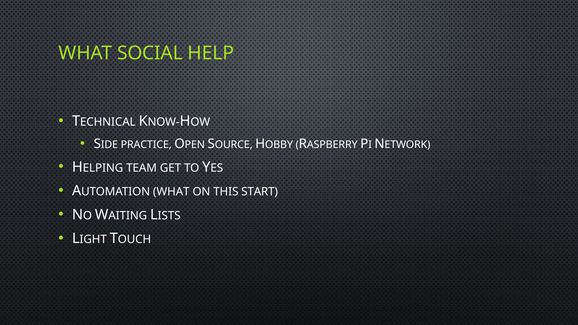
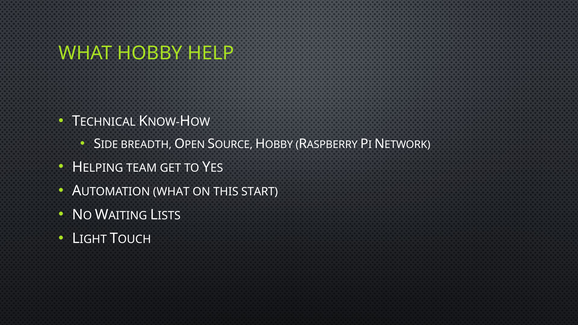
SOCIAL: SOCIAL -> HOBBY
PRACTICE: PRACTICE -> BREADTH
